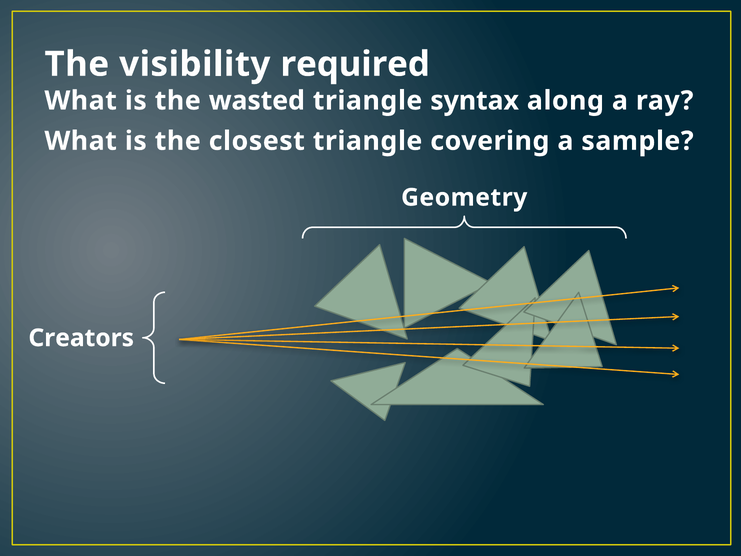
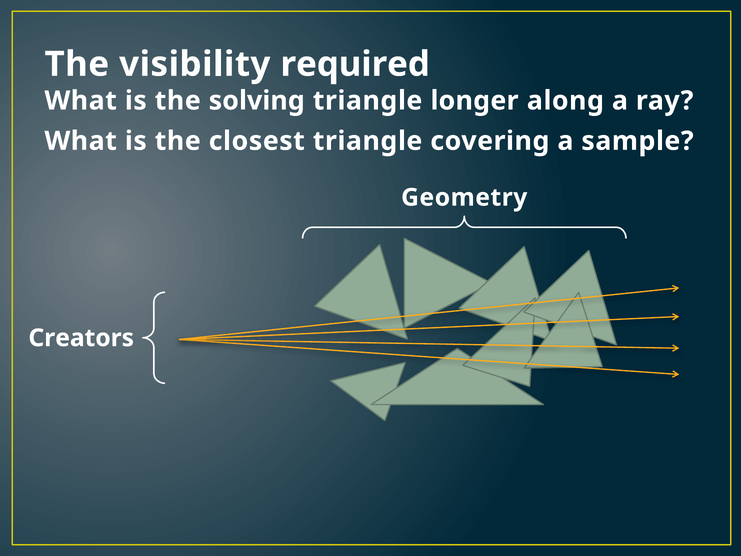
wasted: wasted -> solving
syntax: syntax -> longer
